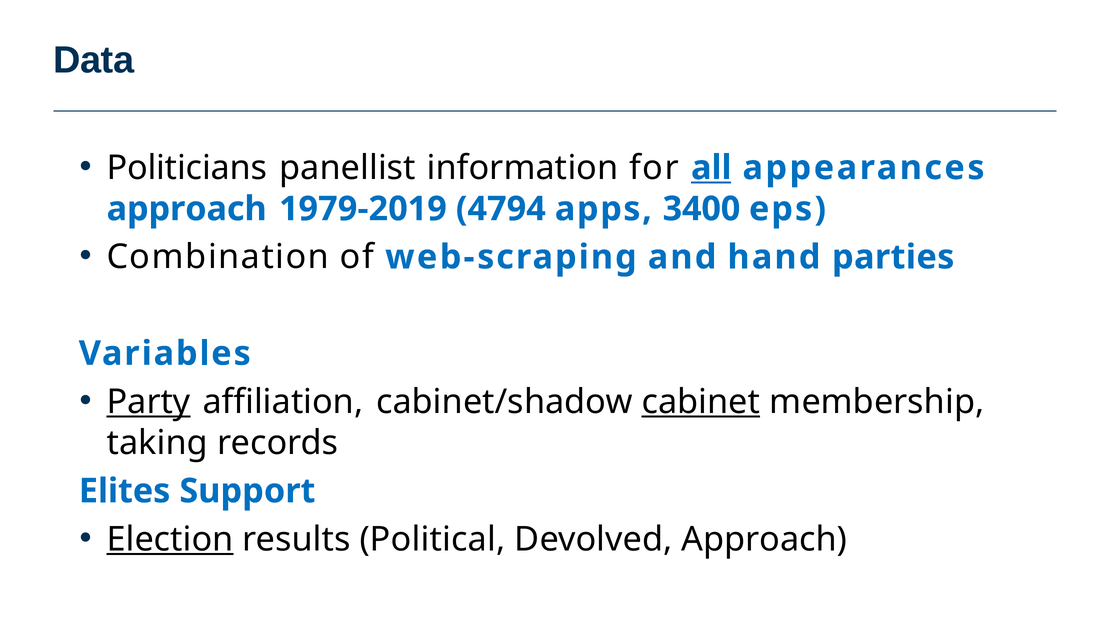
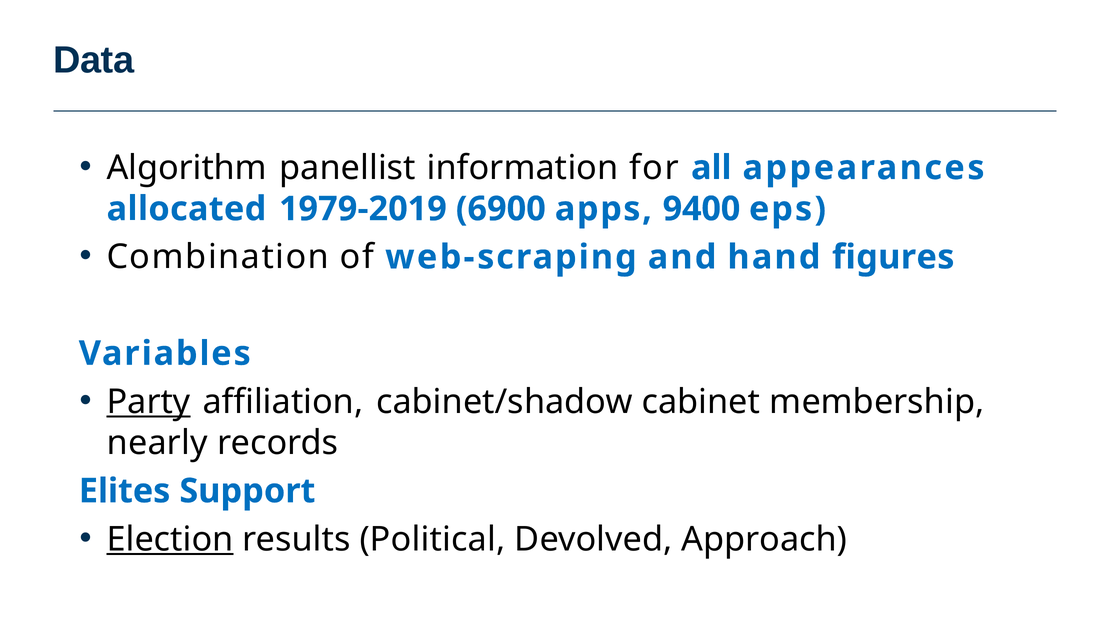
Politicians: Politicians -> Algorithm
all underline: present -> none
approach at (187, 209): approach -> allocated
4794: 4794 -> 6900
3400: 3400 -> 9400
parties: parties -> figures
cabinet underline: present -> none
taking: taking -> nearly
